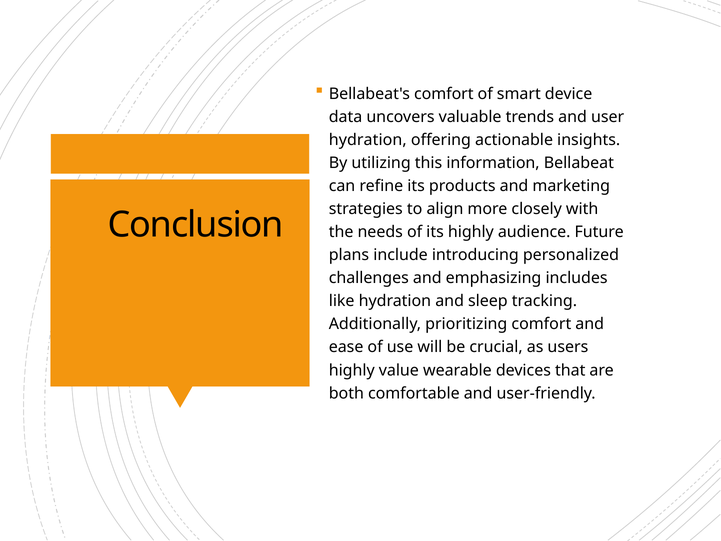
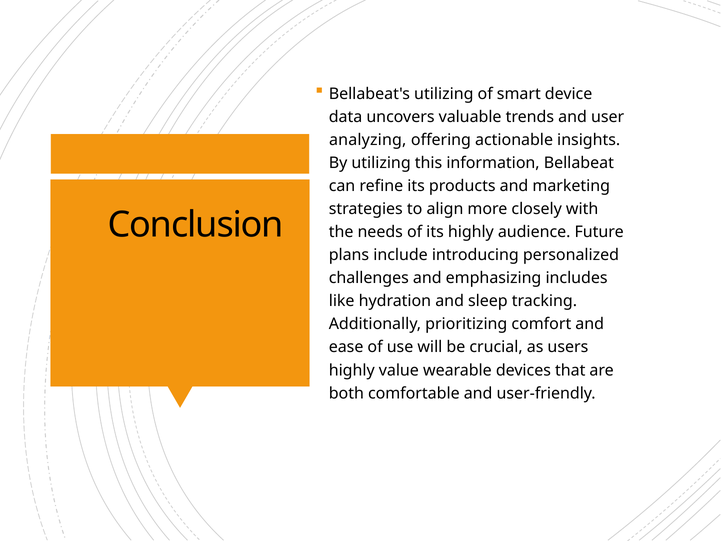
Bellabeat's comfort: comfort -> utilizing
hydration at (368, 140): hydration -> analyzing
